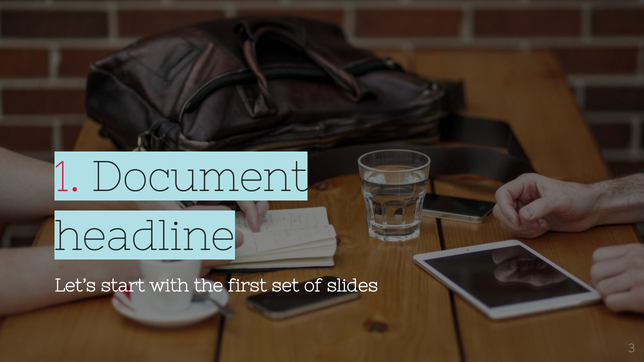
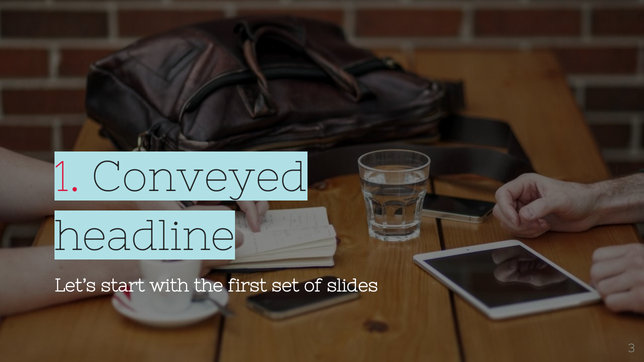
Document: Document -> Conveyed
